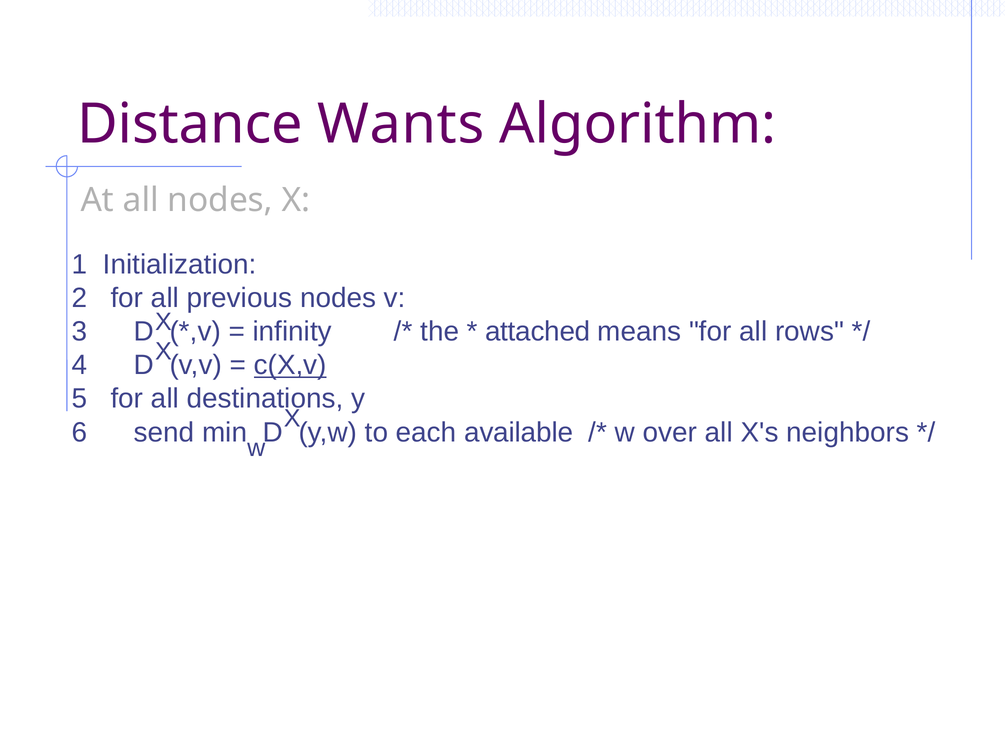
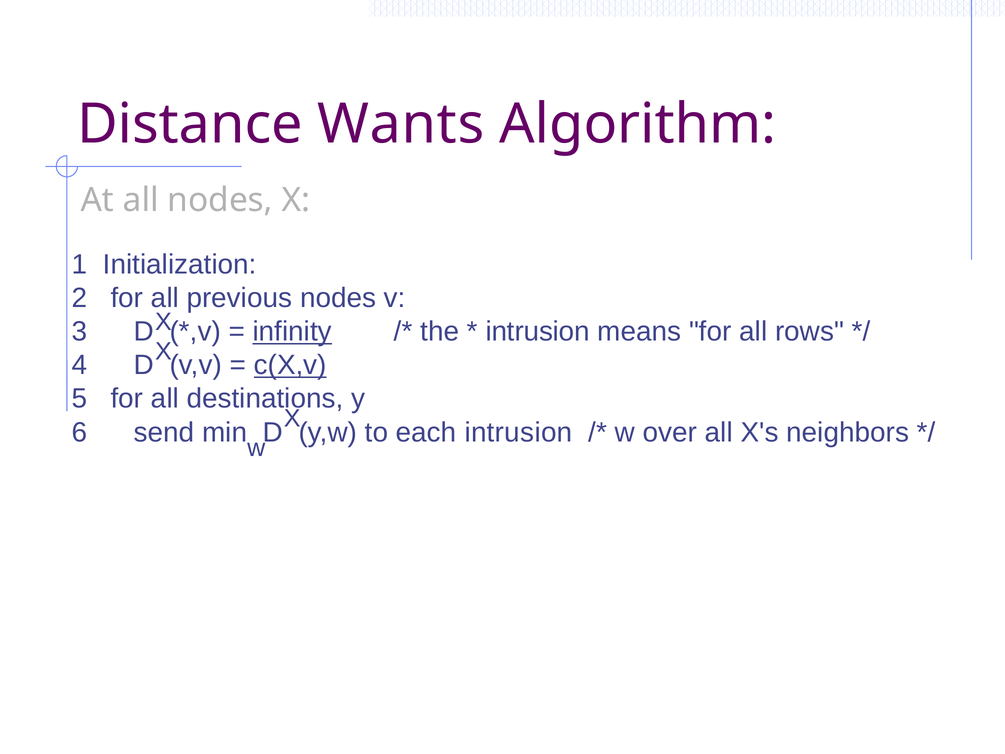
infinity underline: none -> present
attached at (538, 332): attached -> intrusion
each available: available -> intrusion
